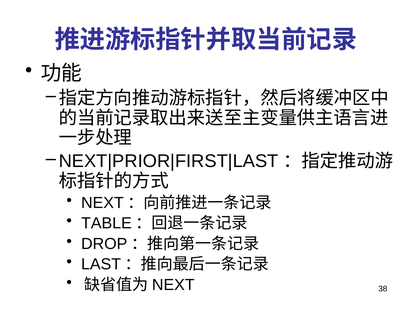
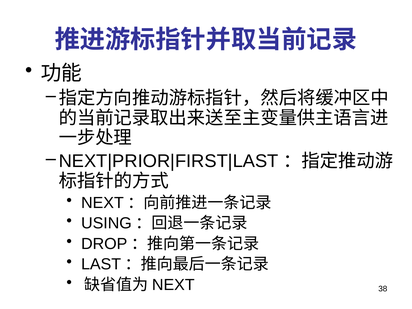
TABLE: TABLE -> USING
